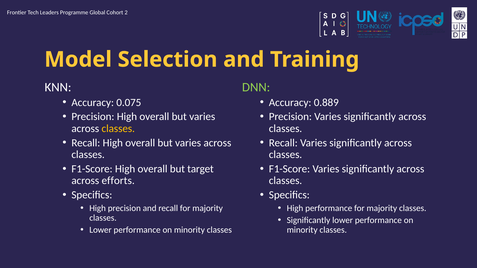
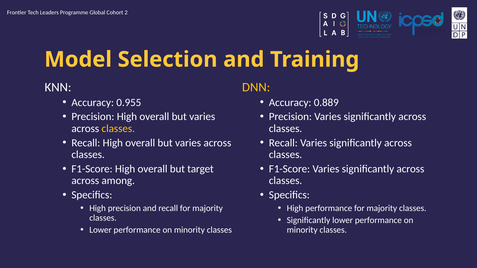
DNN colour: light green -> yellow
0.075: 0.075 -> 0.955
efforts: efforts -> among
